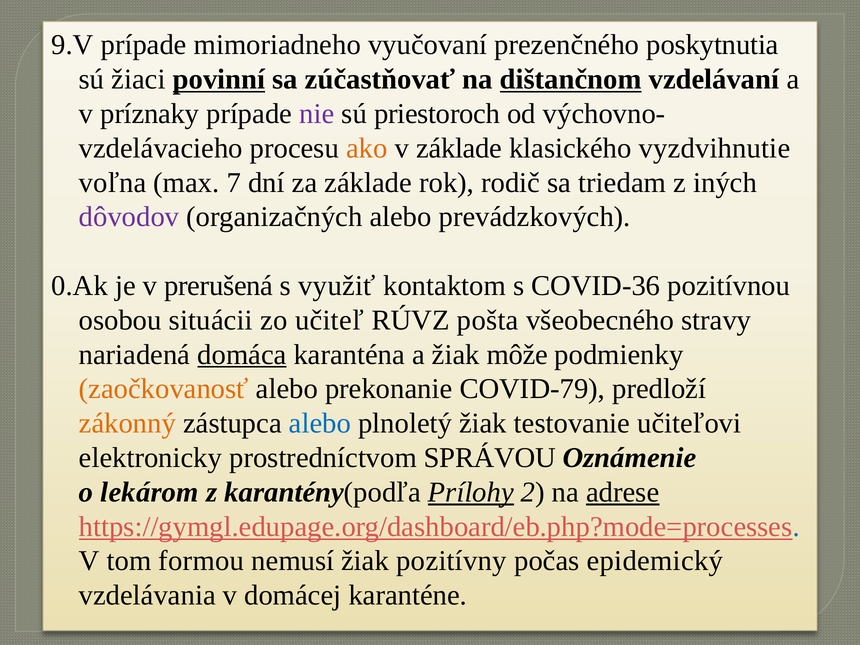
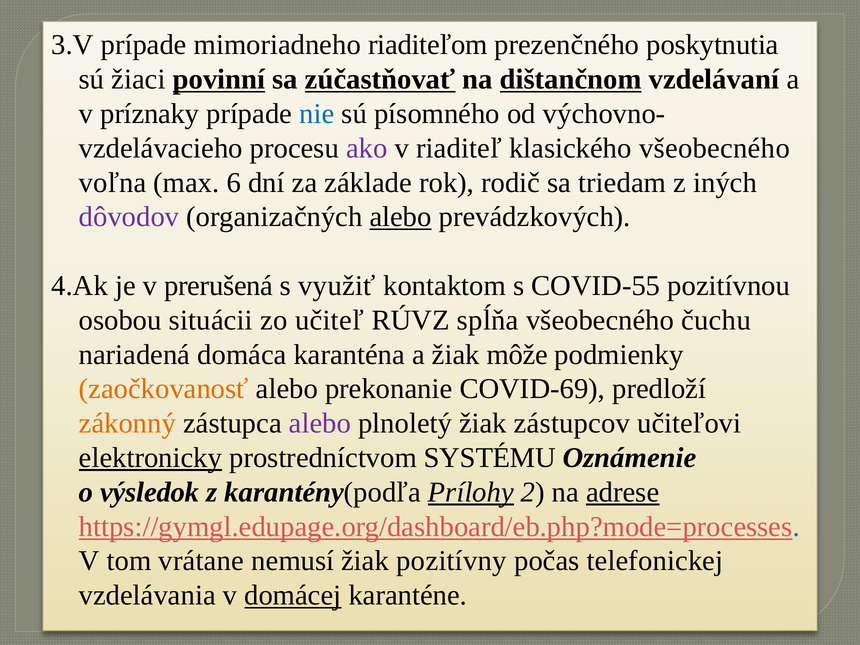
9.V: 9.V -> 3.V
vyučovaní: vyučovaní -> riaditeľom
zúčastňovať underline: none -> present
nie colour: purple -> blue
priestoroch: priestoroch -> písomného
ako colour: orange -> purple
v základe: základe -> riaditeľ
klasického vyzdvihnutie: vyzdvihnutie -> všeobecného
7: 7 -> 6
alebo at (401, 217) underline: none -> present
0.Ak: 0.Ak -> 4.Ak
COVID-36: COVID-36 -> COVID-55
pošta: pošta -> spĺňa
stravy: stravy -> čuchu
domáca underline: present -> none
COVID-79: COVID-79 -> COVID-69
alebo at (320, 423) colour: blue -> purple
testovanie: testovanie -> zástupcov
elektronicky underline: none -> present
SPRÁVOU: SPRÁVOU -> SYSTÉMU
lekárom: lekárom -> výsledok
formou: formou -> vrátane
epidemický: epidemický -> telefonickej
domácej underline: none -> present
